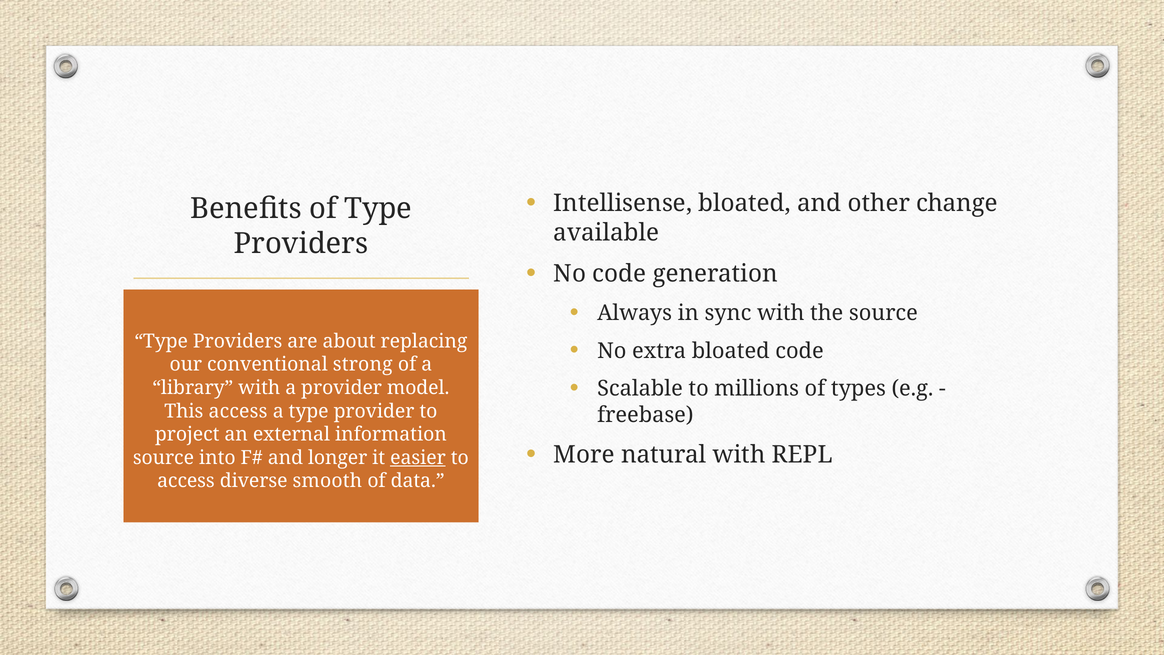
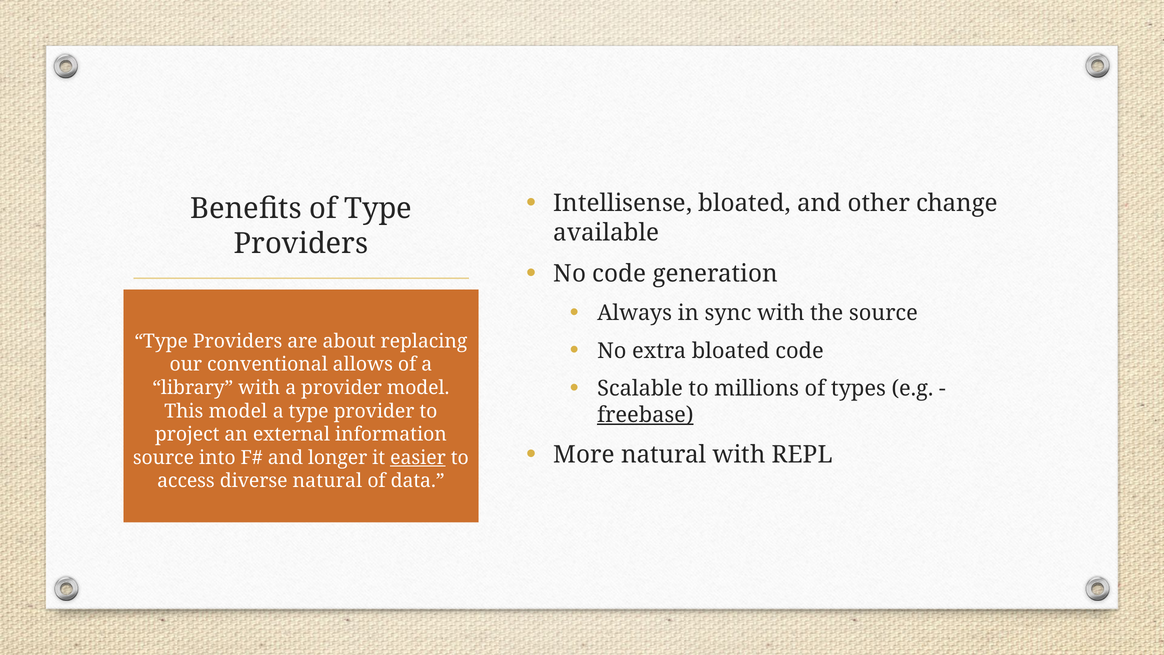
strong: strong -> allows
This access: access -> model
freebase underline: none -> present
diverse smooth: smooth -> natural
